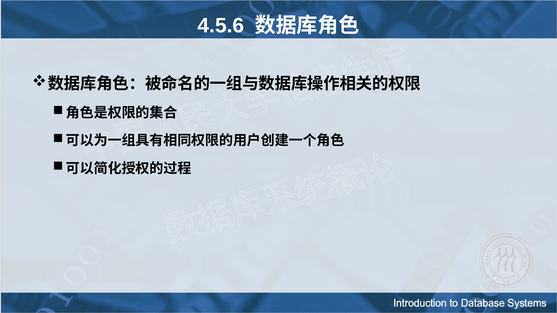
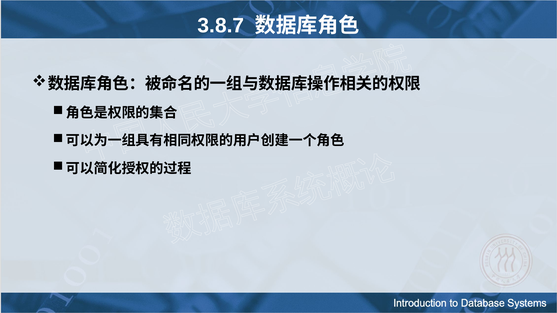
4.5.6: 4.5.6 -> 3.8.7
